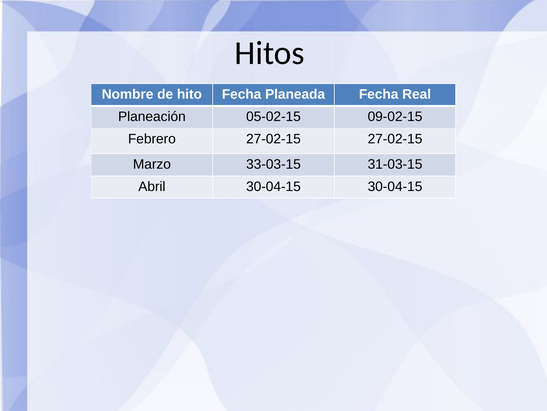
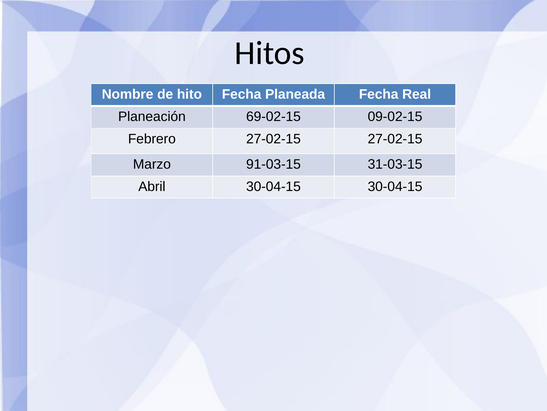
05-02-15: 05-02-15 -> 69-02-15
33-03-15: 33-03-15 -> 91-03-15
